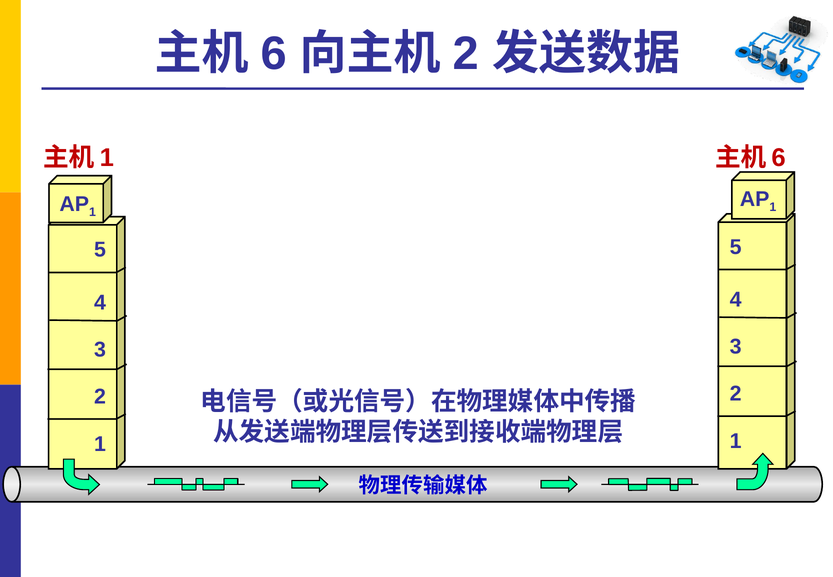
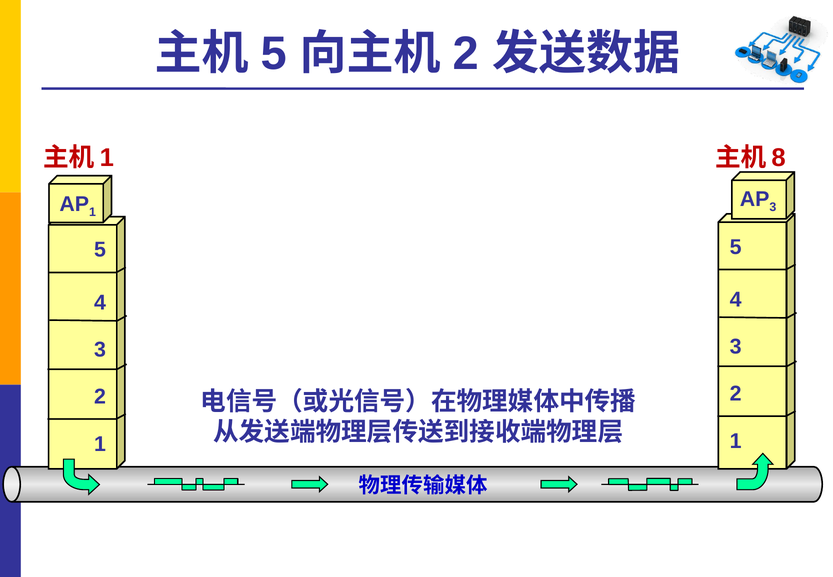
6 at (274, 54): 6 -> 5
6 at (779, 158): 6 -> 8
1 at (773, 207): 1 -> 3
